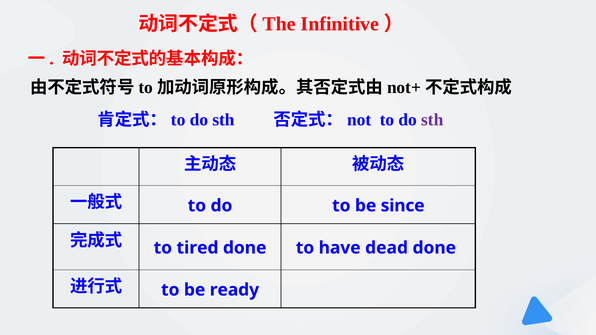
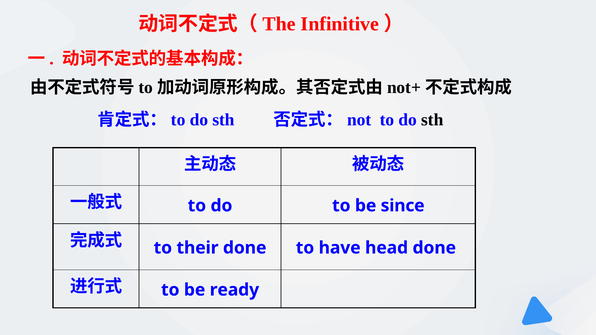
sth at (432, 120) colour: purple -> black
tired: tired -> their
dead: dead -> head
